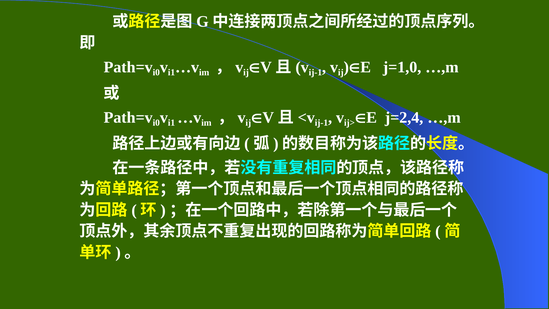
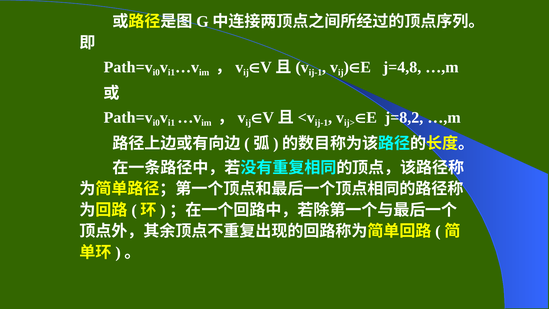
j=1,0: j=1,0 -> j=4,8
j=2,4: j=2,4 -> j=8,2
